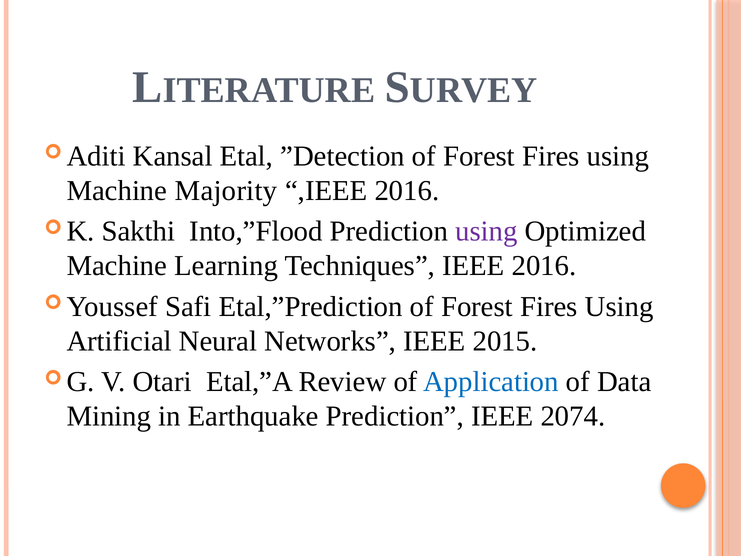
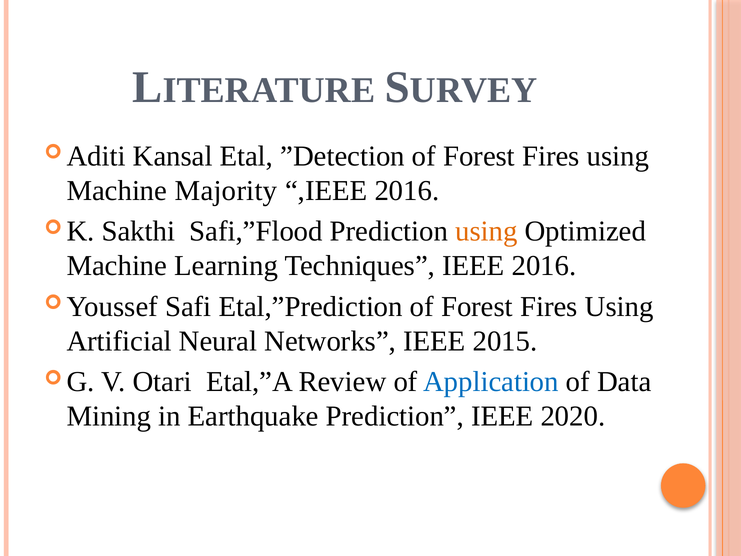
Into,”Flood: Into,”Flood -> Safi,”Flood
using at (486, 231) colour: purple -> orange
2074: 2074 -> 2020
